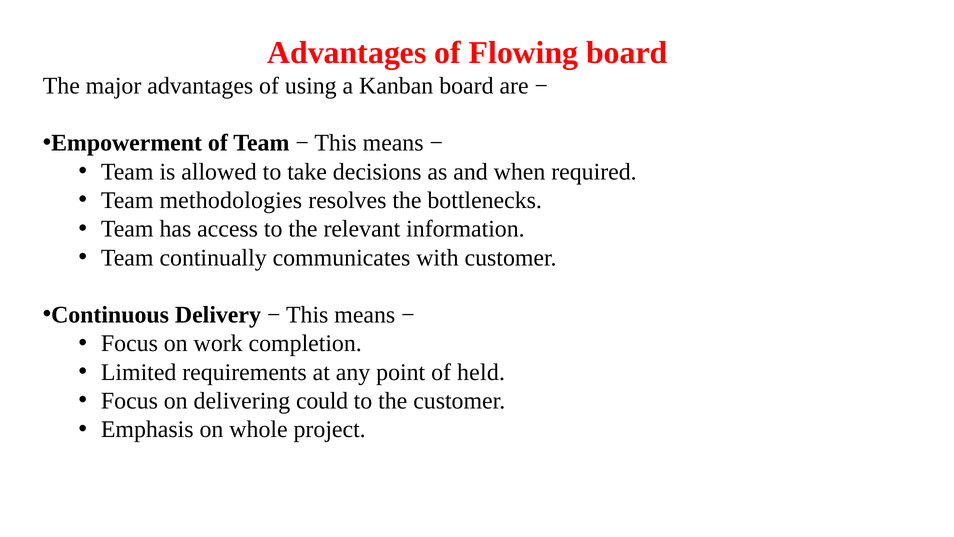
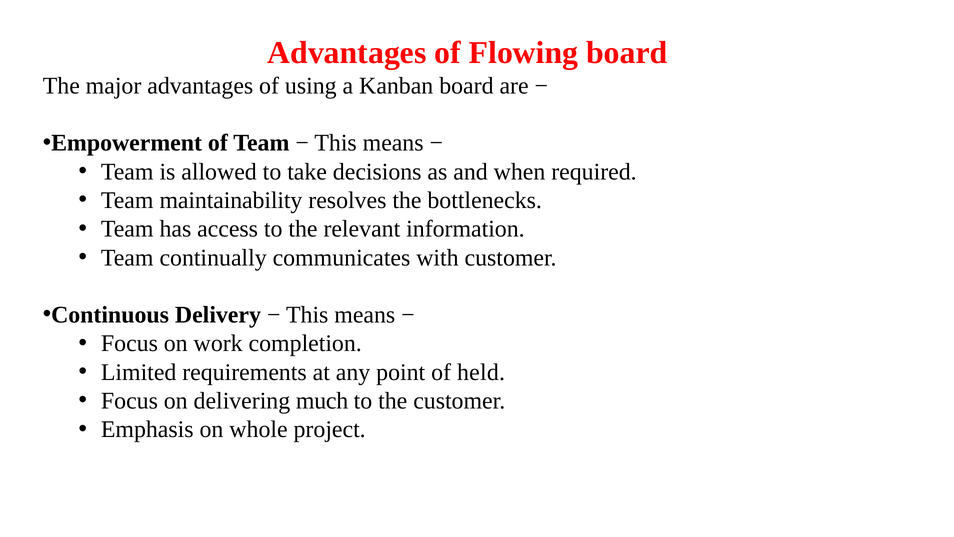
methodologies: methodologies -> maintainability
could: could -> much
